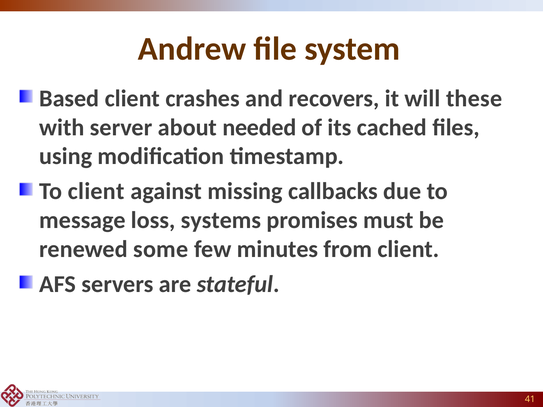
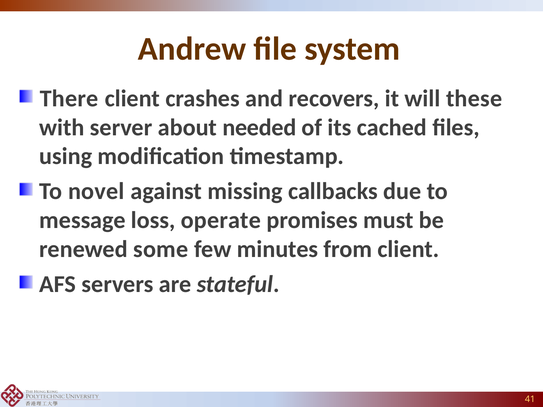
Based: Based -> There
To client: client -> novel
systems: systems -> operate
